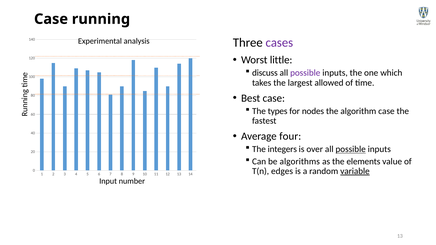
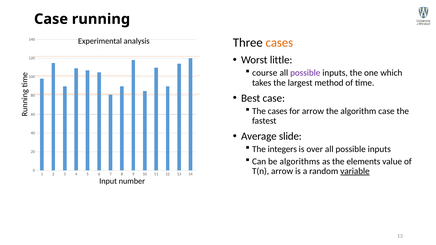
cases at (279, 43) colour: purple -> orange
discuss: discuss -> course
allowed: allowed -> method
The types: types -> cases
for nodes: nodes -> arrow
four: four -> slide
possible at (351, 149) underline: present -> none
T(n edges: edges -> arrow
